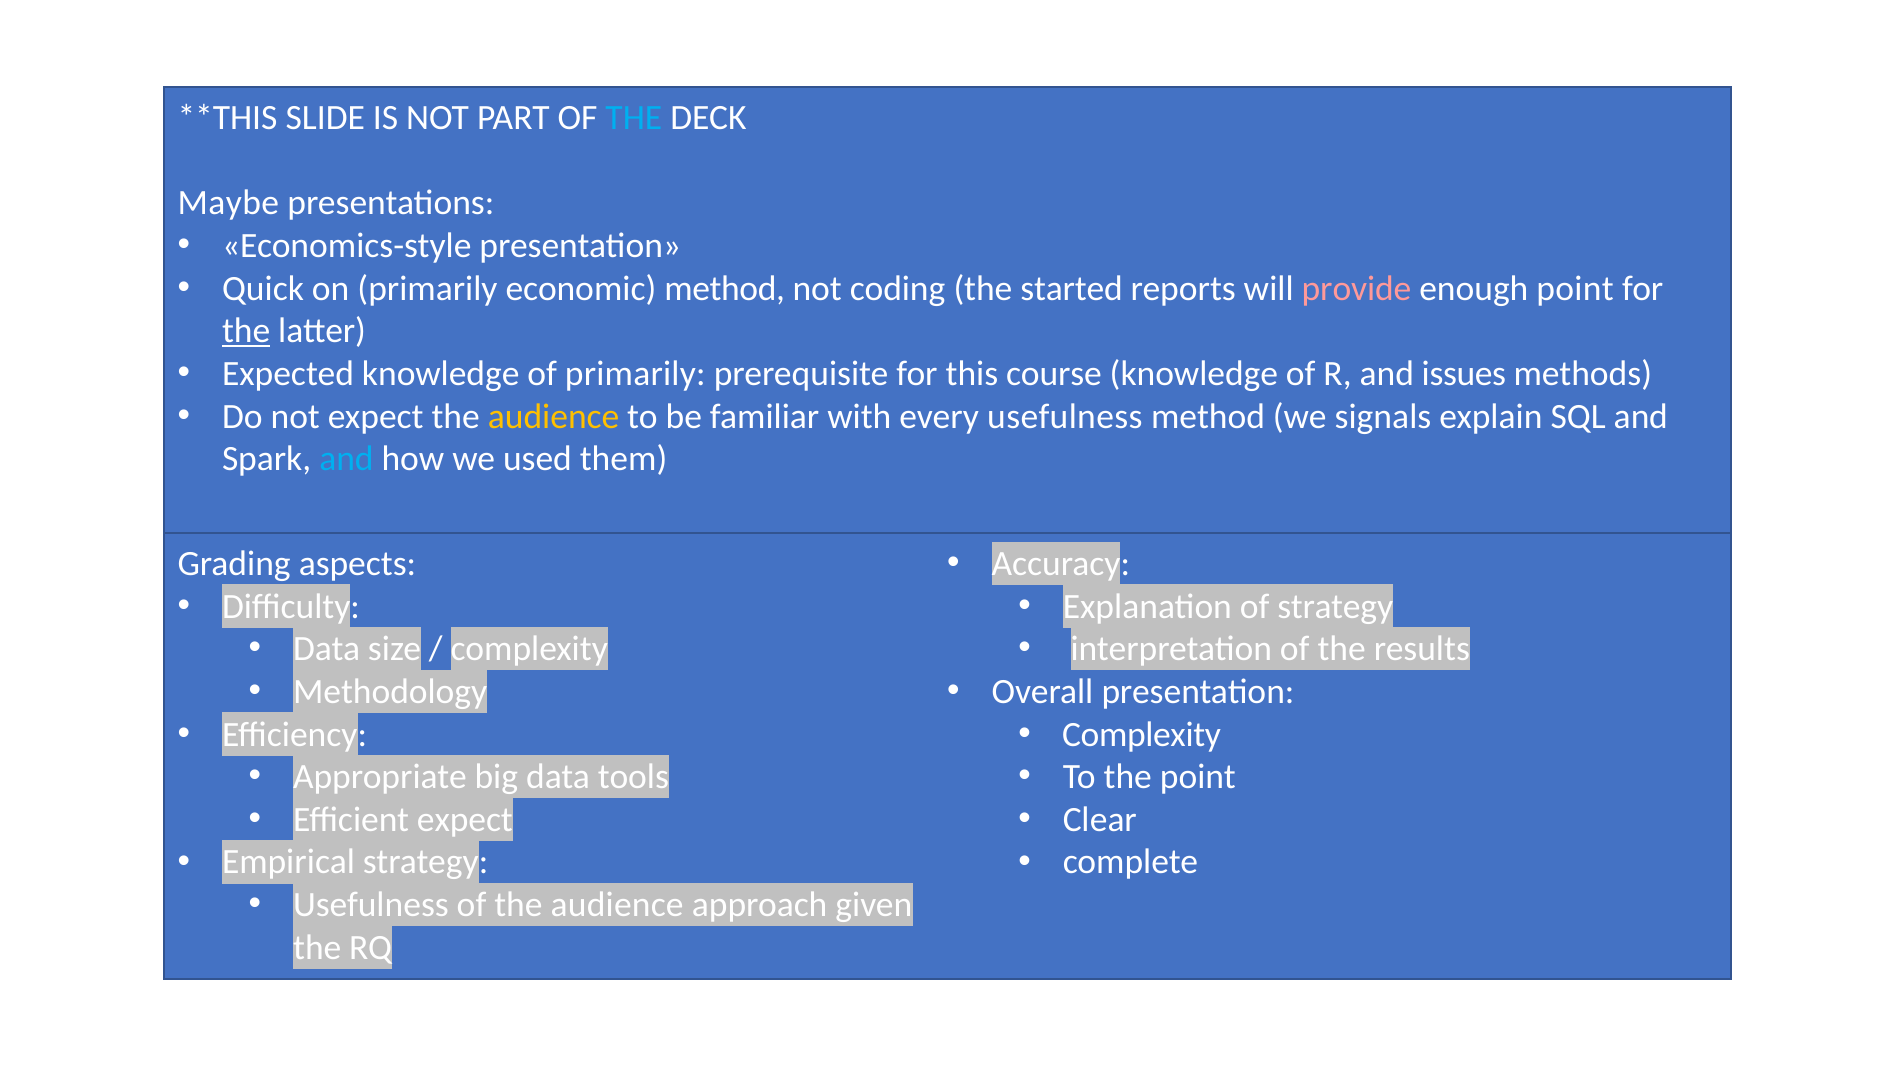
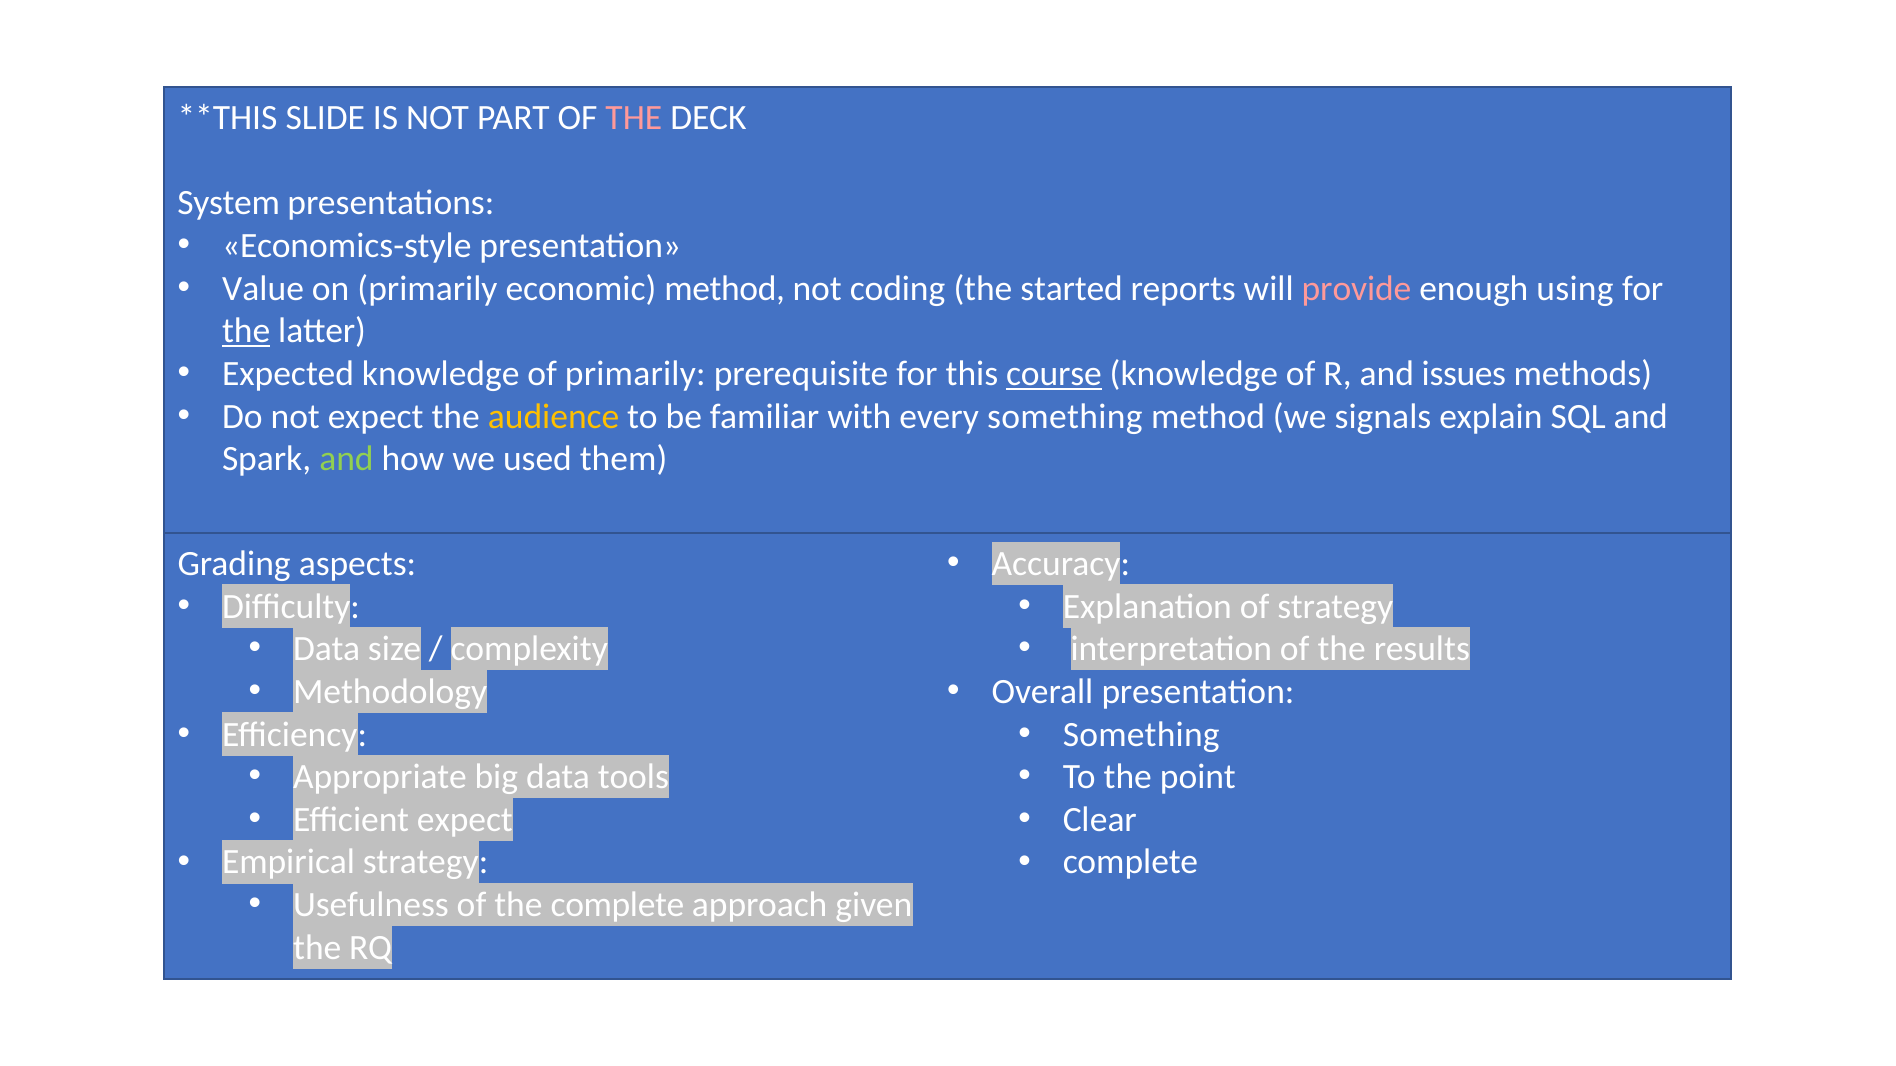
THE at (634, 118) colour: light blue -> pink
Maybe: Maybe -> System
Quick: Quick -> Value
enough point: point -> using
course underline: none -> present
every usefulness: usefulness -> something
and at (346, 459) colour: light blue -> light green
Complexity at (1142, 735): Complexity -> Something
of the audience: audience -> complete
